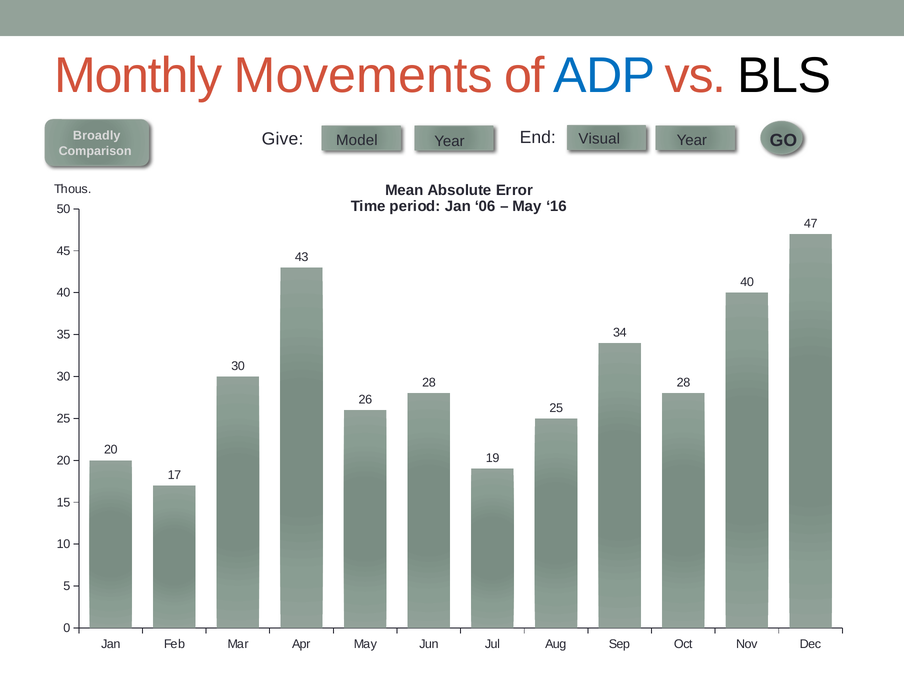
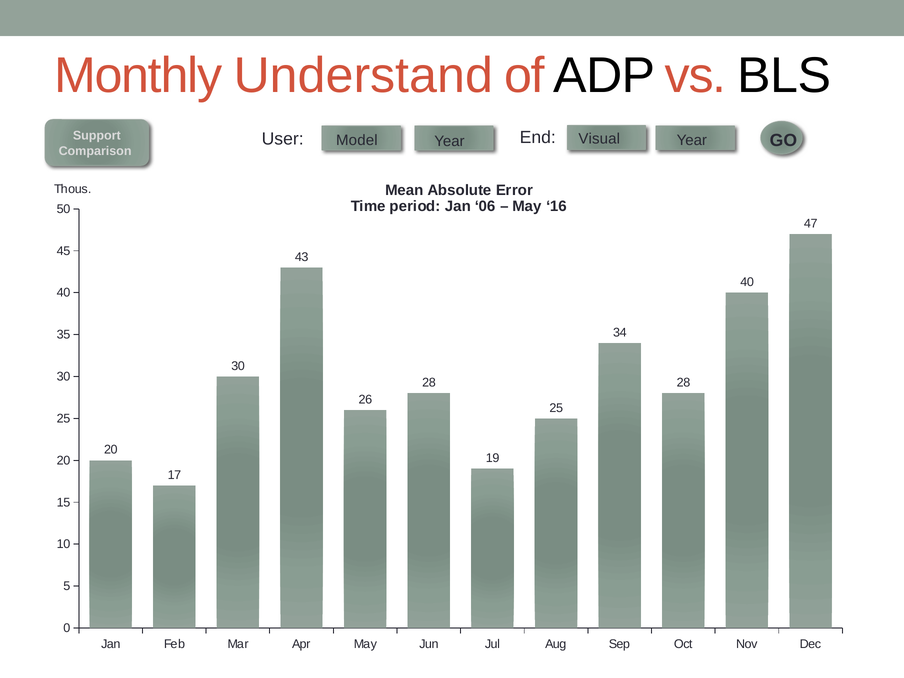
Movements: Movements -> Understand
ADP colour: blue -> black
Broadly: Broadly -> Support
Give: Give -> User
